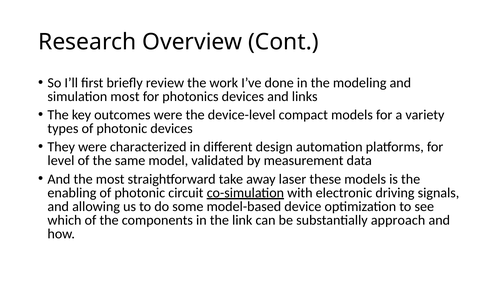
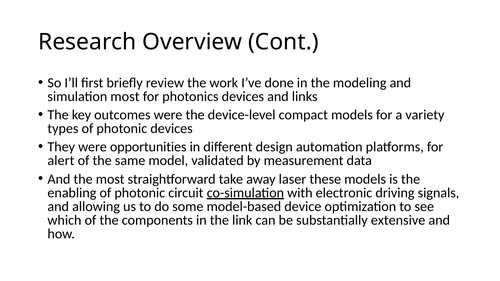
characterized: characterized -> opportunities
level: level -> alert
approach: approach -> extensive
